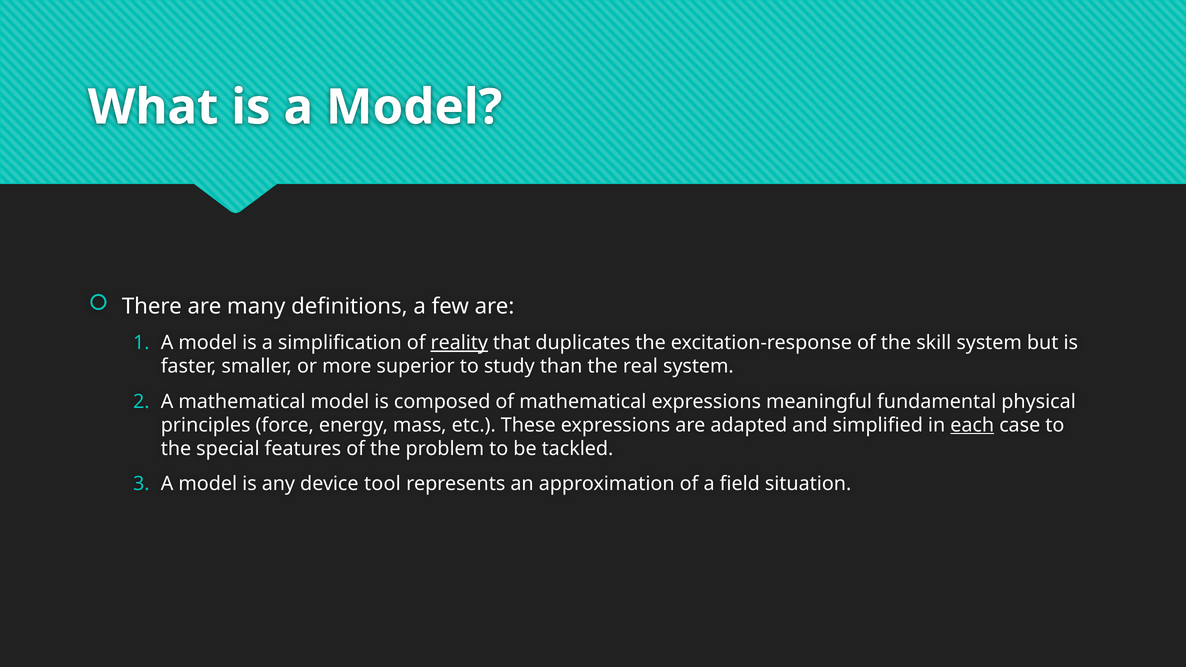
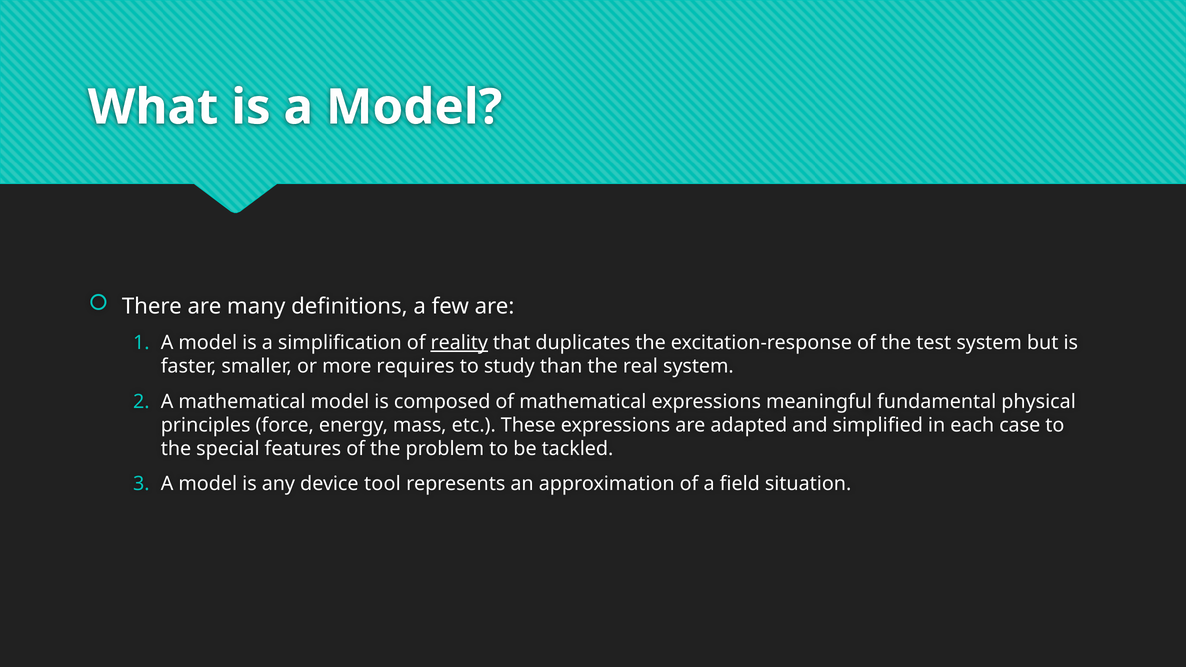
skill: skill -> test
superior: superior -> requires
each underline: present -> none
